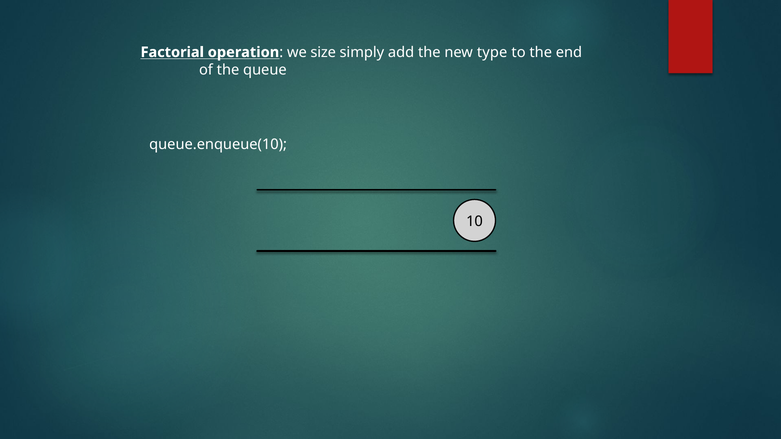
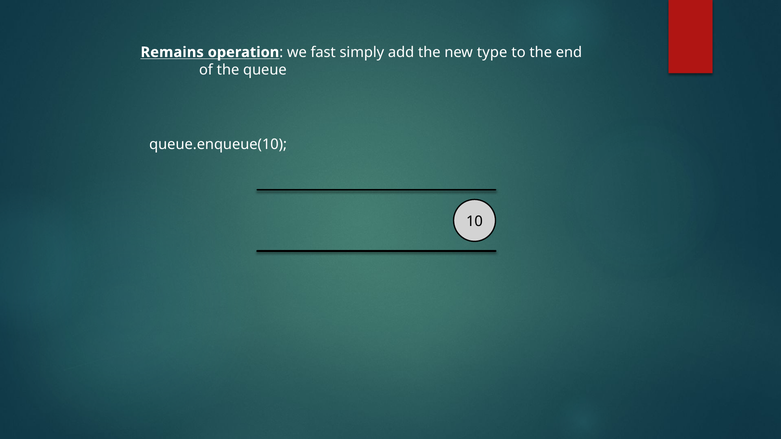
Factorial: Factorial -> Remains
size: size -> fast
